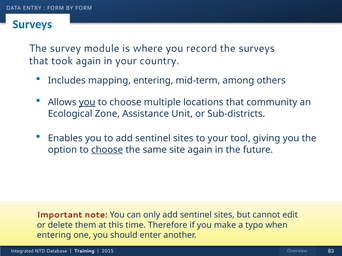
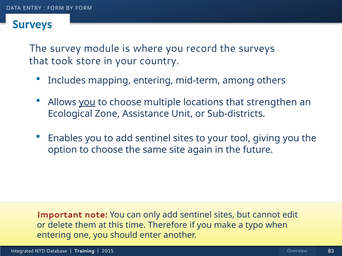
took again: again -> store
community: community -> strengthen
choose at (107, 150) underline: present -> none
